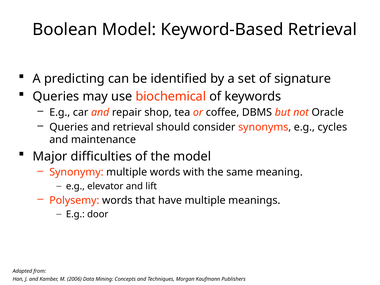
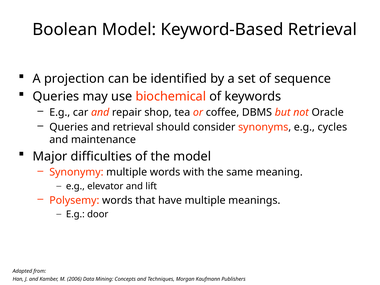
predicting: predicting -> projection
signature: signature -> sequence
